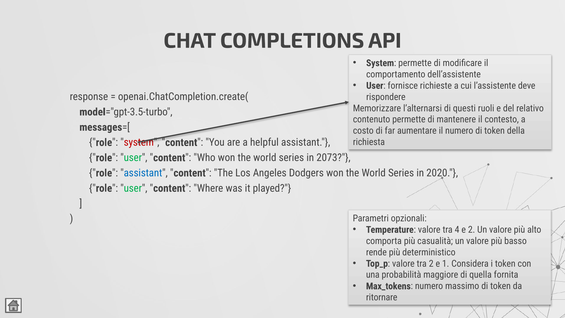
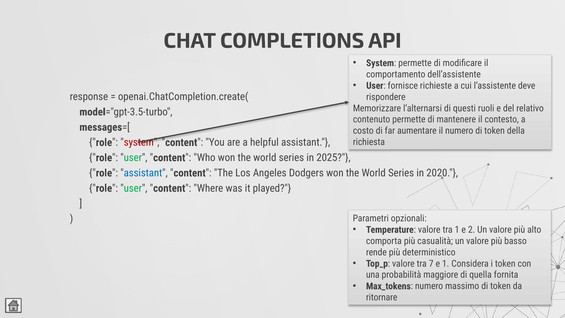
2073: 2073 -> 2025
tra 4: 4 -> 1
tra 2: 2 -> 7
